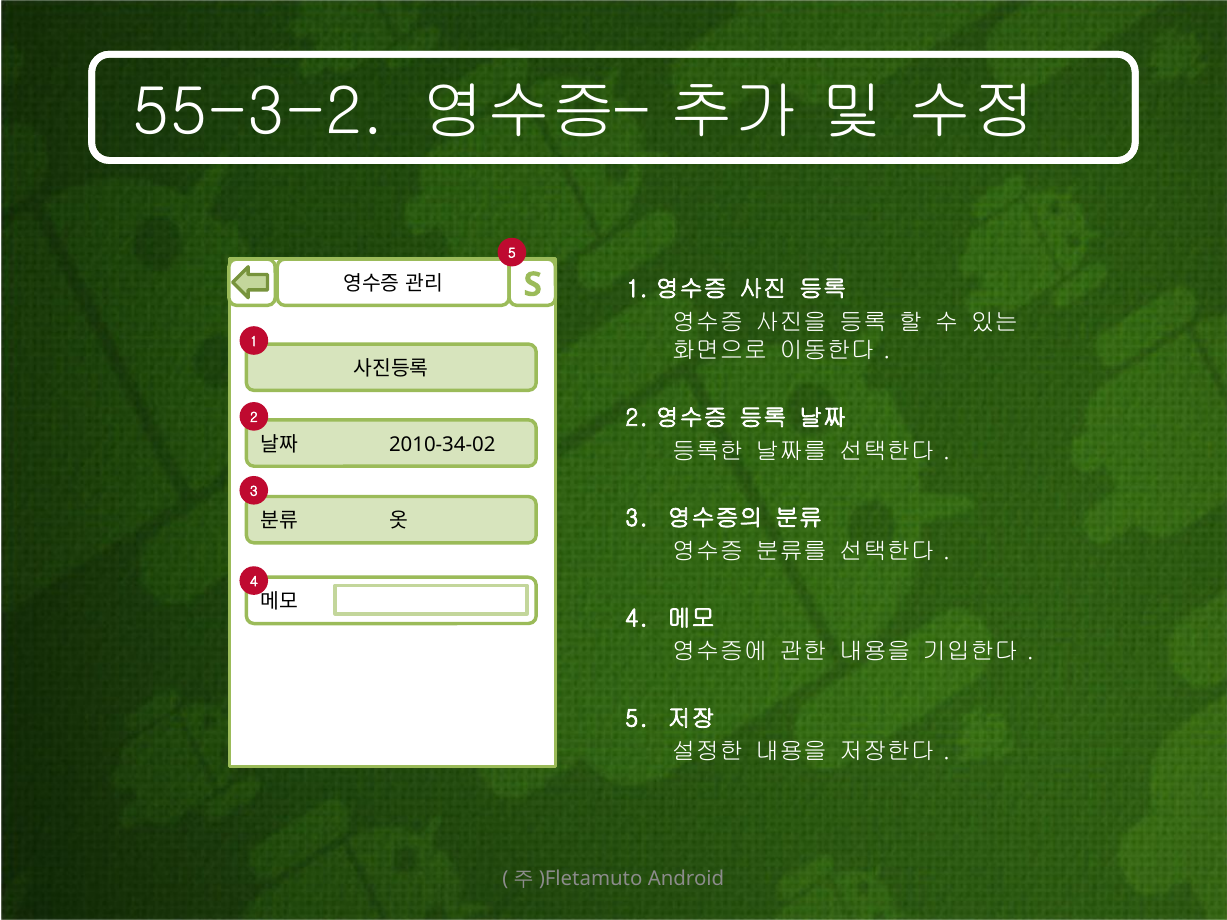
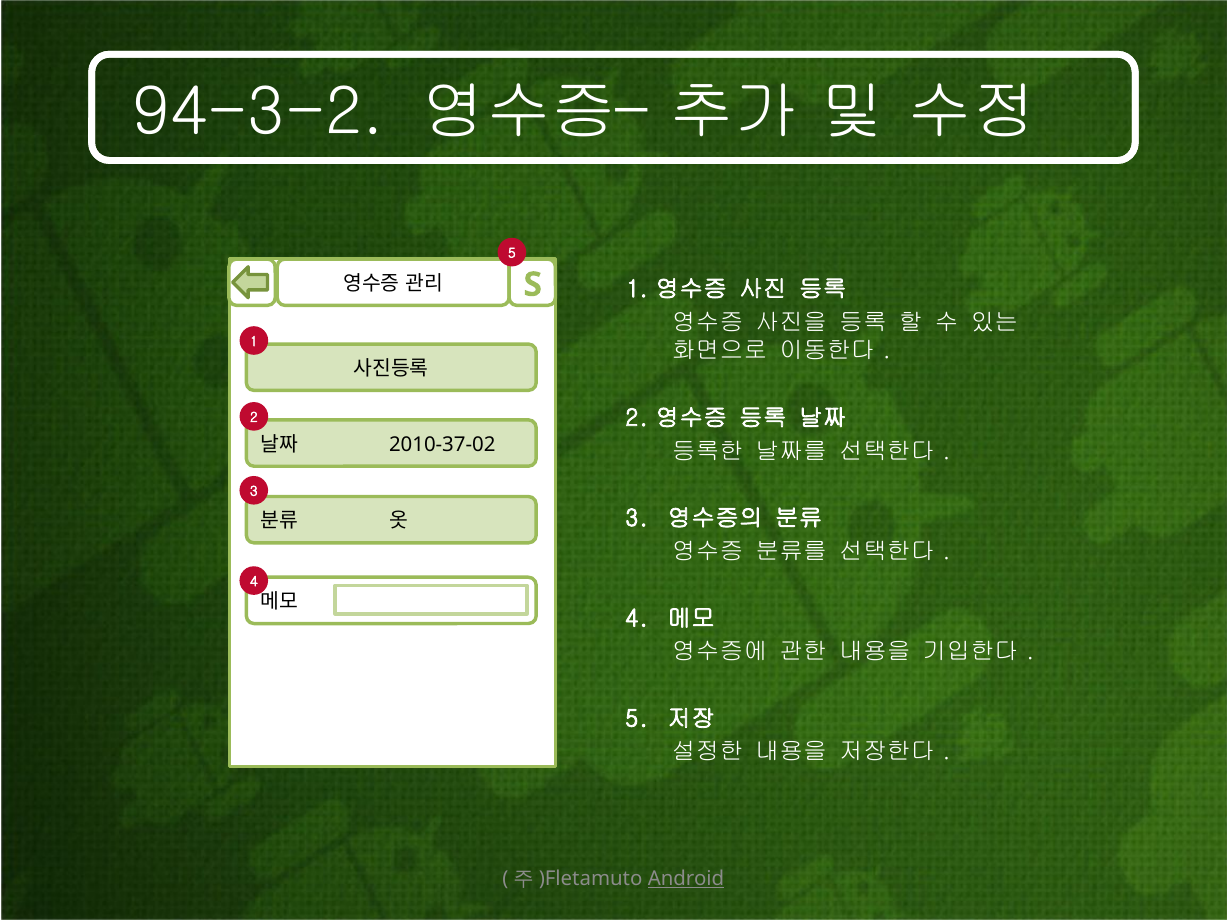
55-3-2: 55-3-2 -> 94-3-2
2010-34-02: 2010-34-02 -> 2010-37-02
Android underline: none -> present
